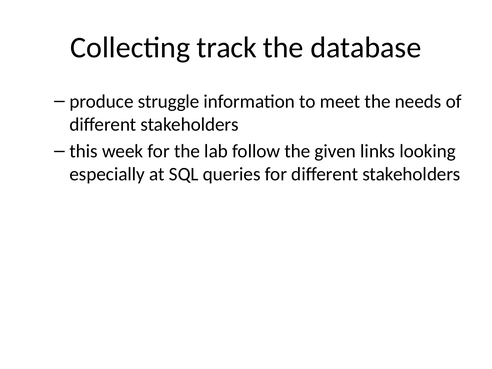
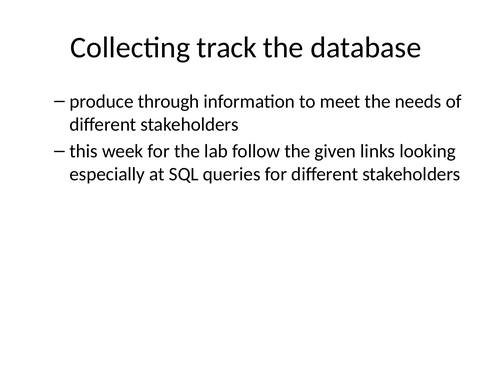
struggle: struggle -> through
